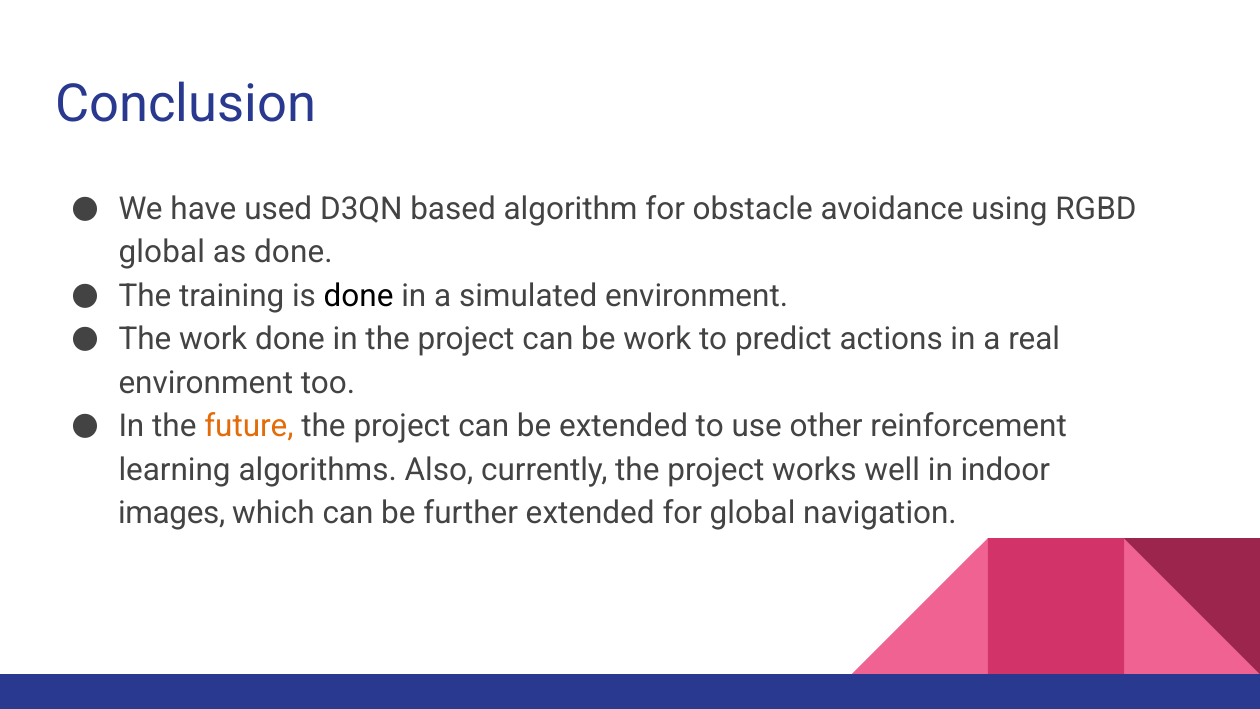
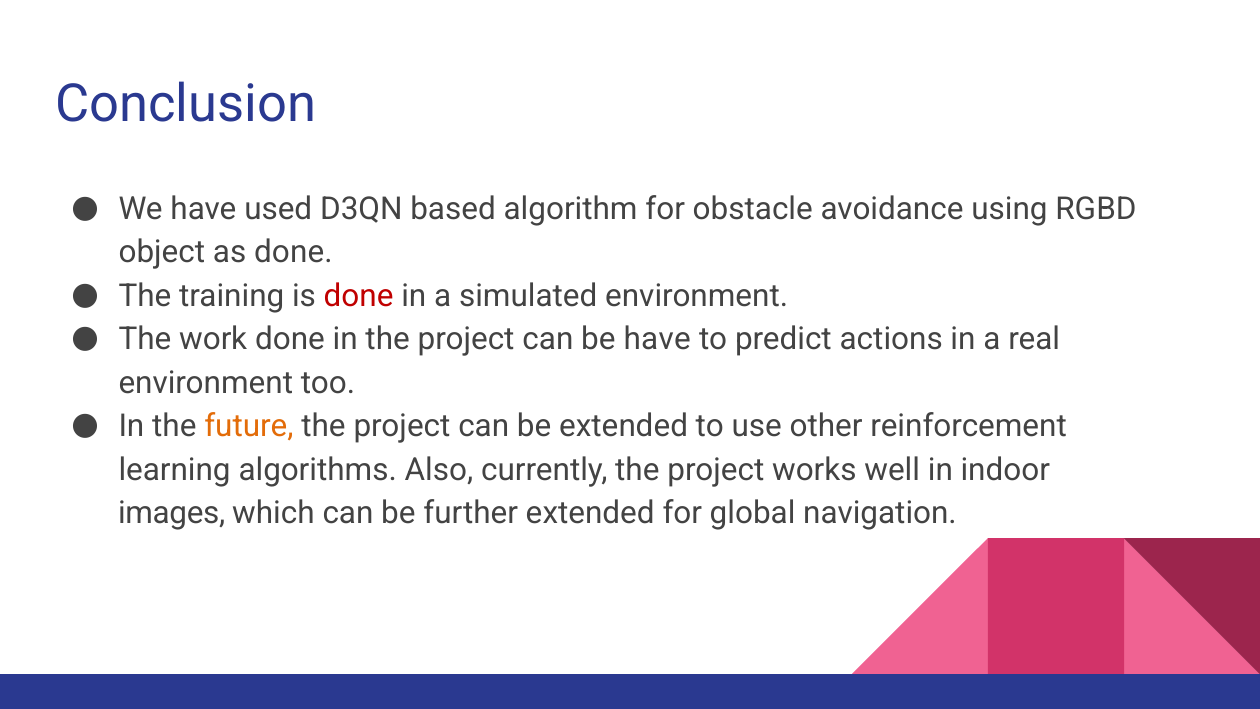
global at (162, 252): global -> object
done at (359, 296) colour: black -> red
be work: work -> have
